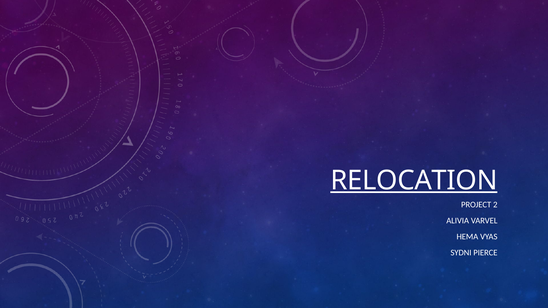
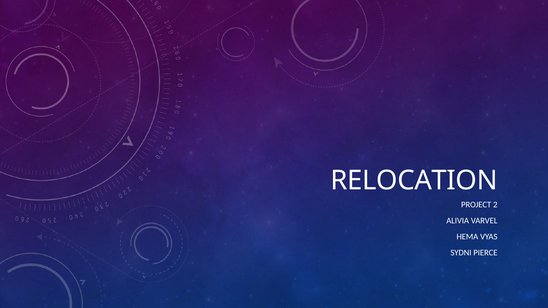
RELOCATION underline: present -> none
